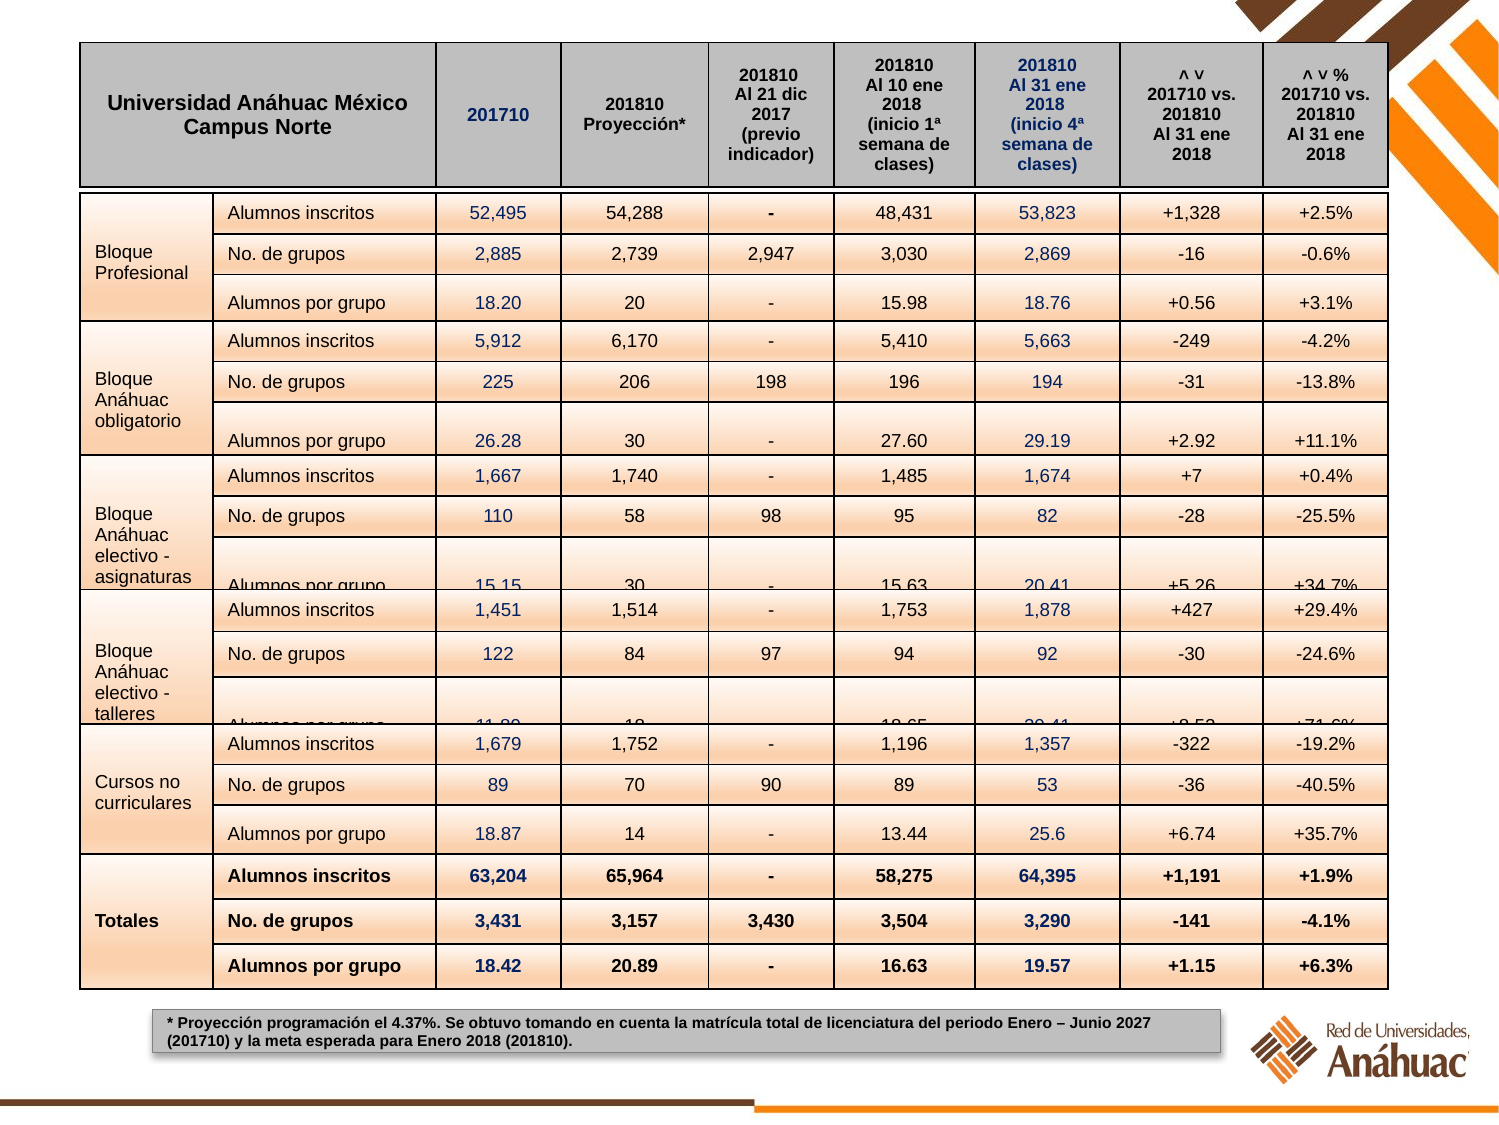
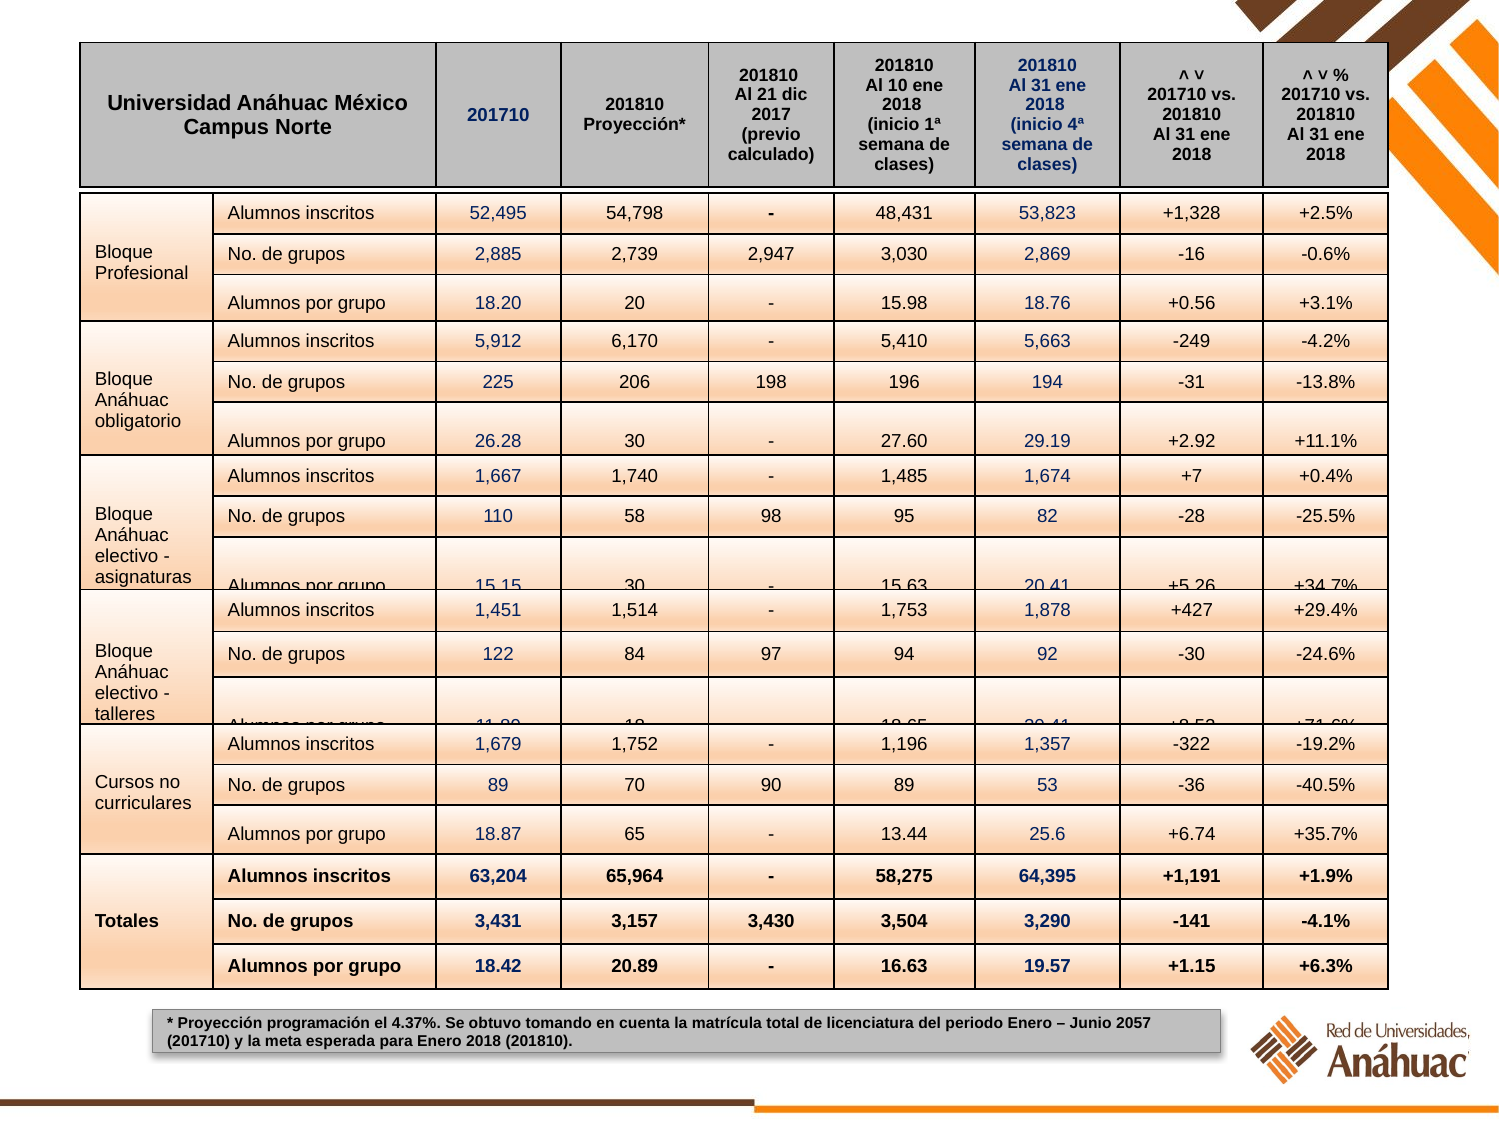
indicador: indicador -> calculado
54,288: 54,288 -> 54,798
14: 14 -> 65
2027: 2027 -> 2057
